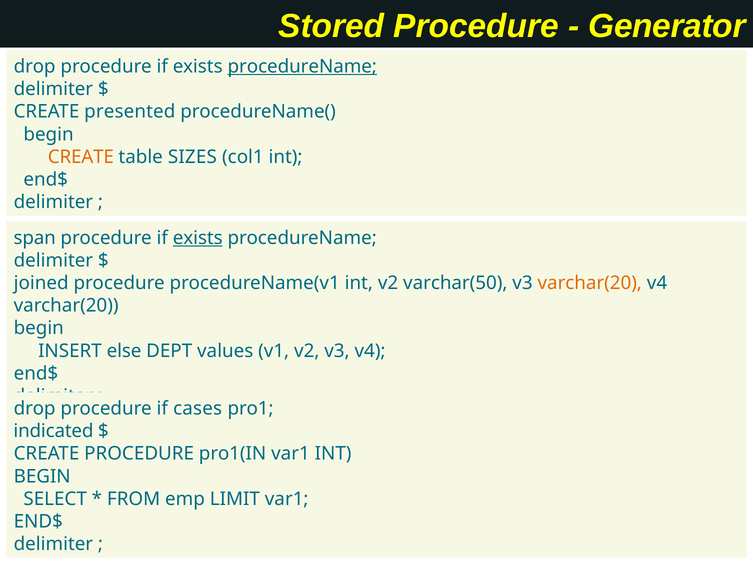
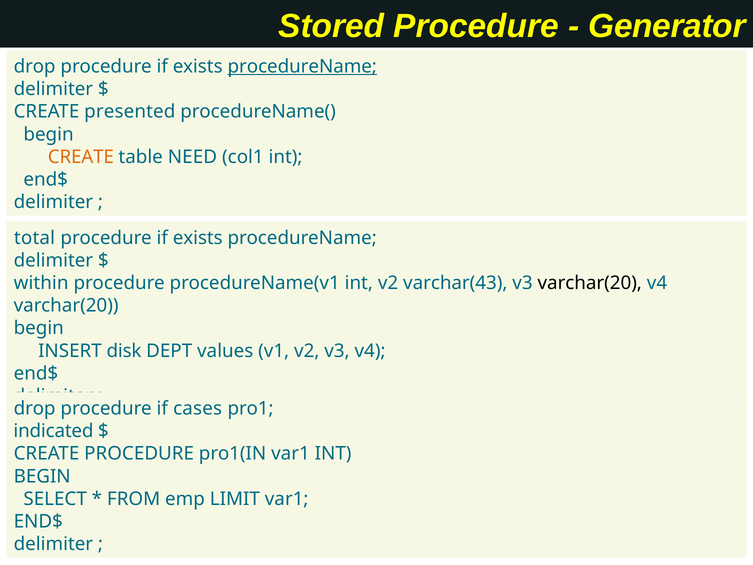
SIZES: SIZES -> NEED
span: span -> total
exists at (198, 238) underline: present -> none
joined: joined -> within
varchar(50: varchar(50 -> varchar(43
varchar(20 at (590, 283) colour: orange -> black
else: else -> disk
